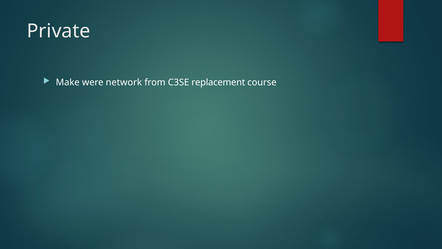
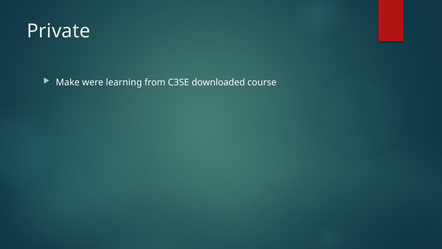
network: network -> learning
replacement: replacement -> downloaded
